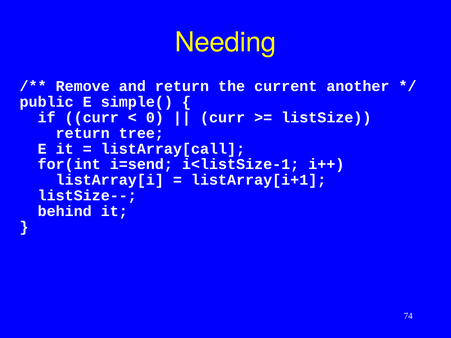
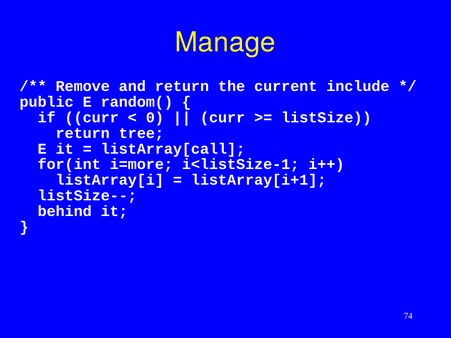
Needing: Needing -> Manage
another: another -> include
simple(: simple( -> random(
i=send: i=send -> i=more
